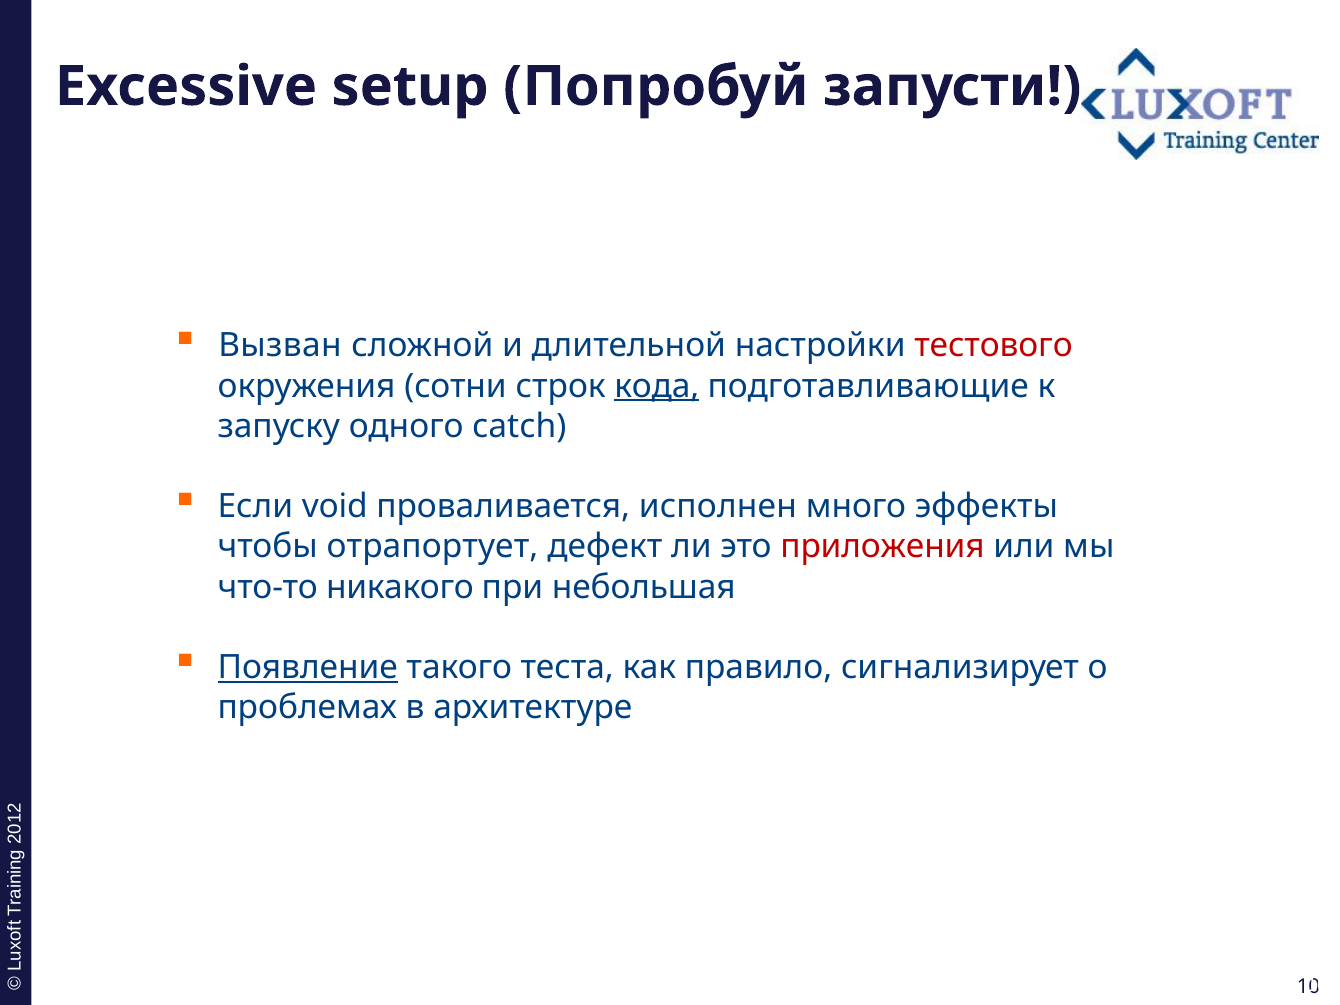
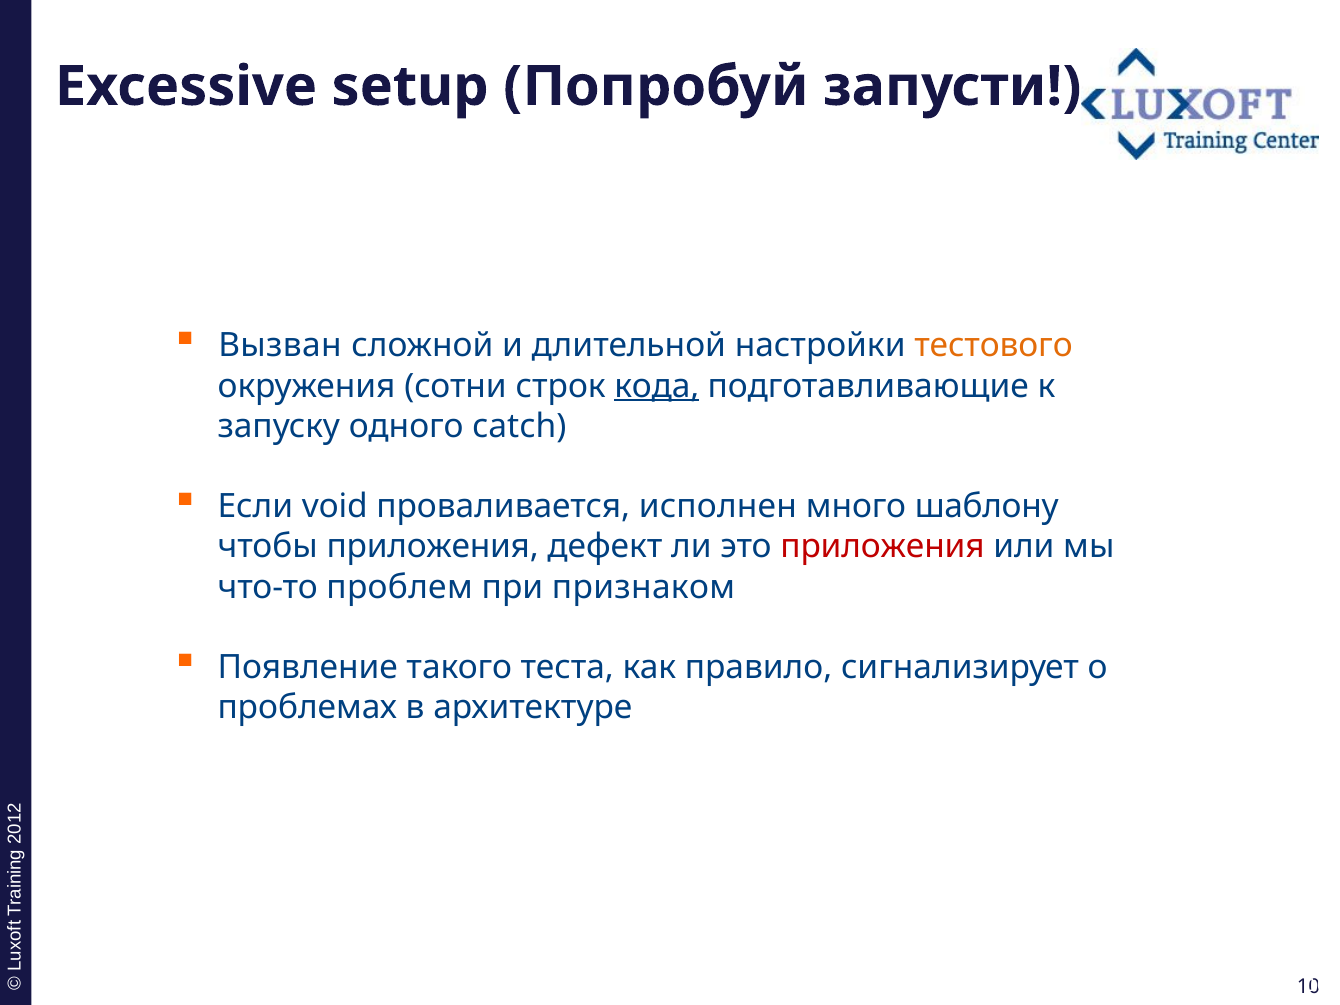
тестового colour: red -> orange
эффекты: эффекты -> шаблону
чтобы отрапортует: отрапортует -> приложения
никакого: никакого -> проблем
небольшая: небольшая -> признаком
Появление underline: present -> none
